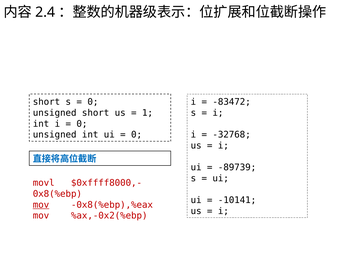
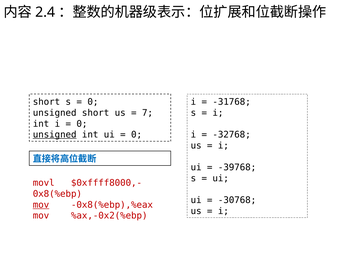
-83472: -83472 -> -31768
1: 1 -> 7
unsigned at (55, 134) underline: none -> present
-89739: -89739 -> -39768
-10141: -10141 -> -30768
